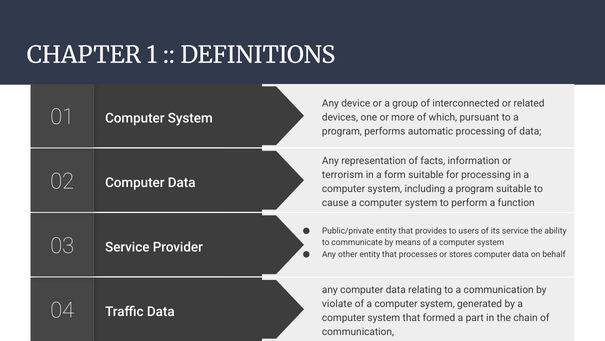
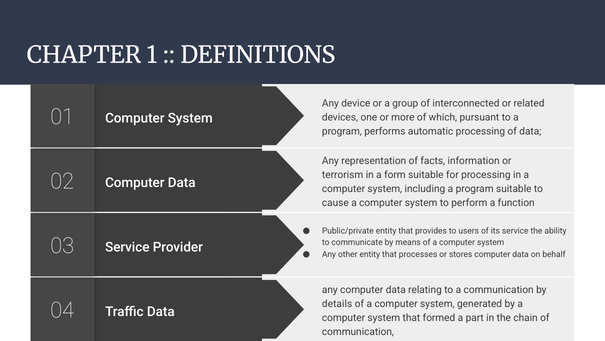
violate: violate -> details
